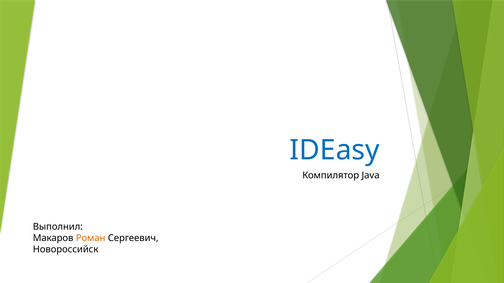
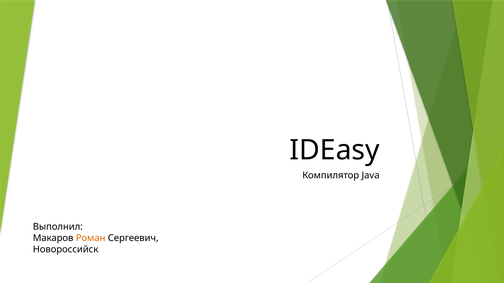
IDEasy colour: blue -> black
